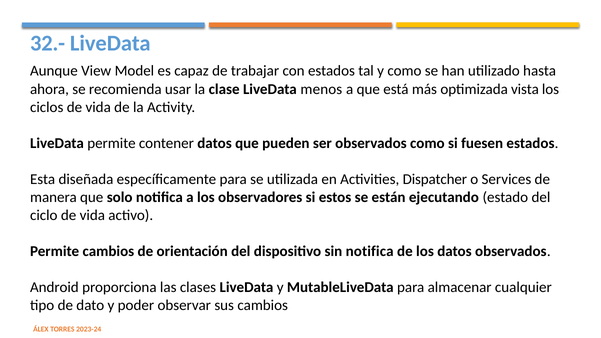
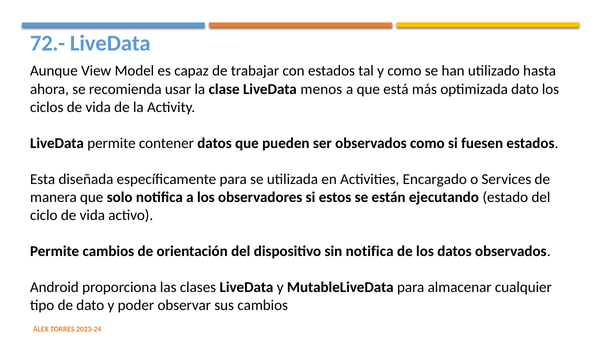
32.-: 32.- -> 72.-
optimizada vista: vista -> dato
Dispatcher: Dispatcher -> Encargado
